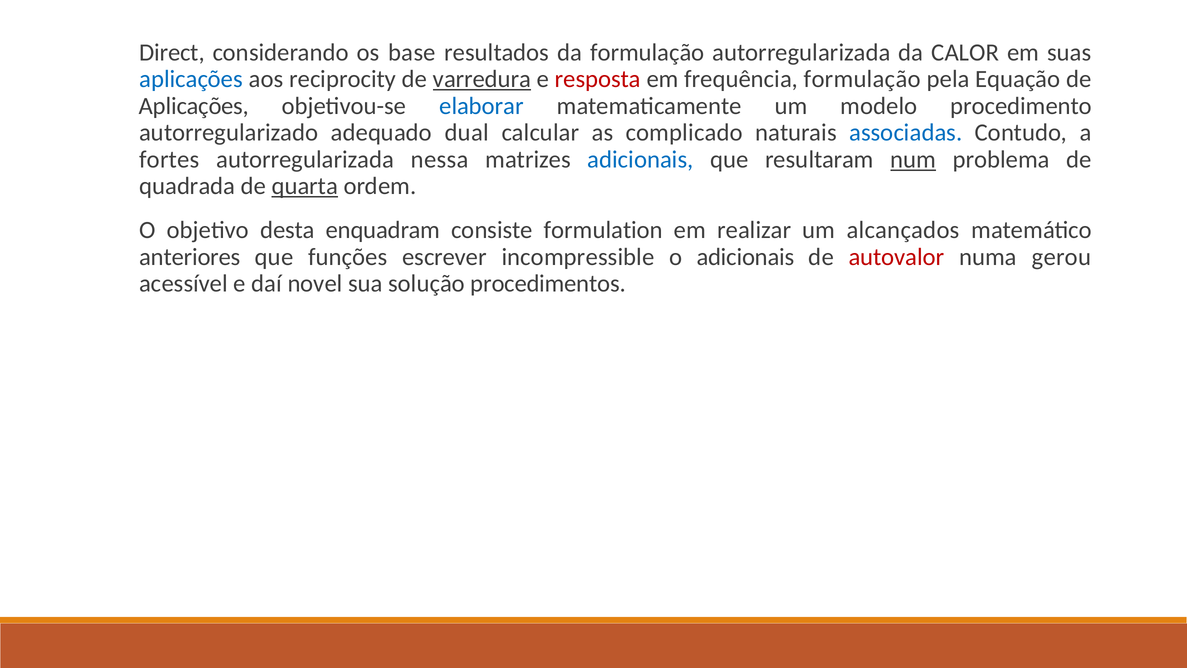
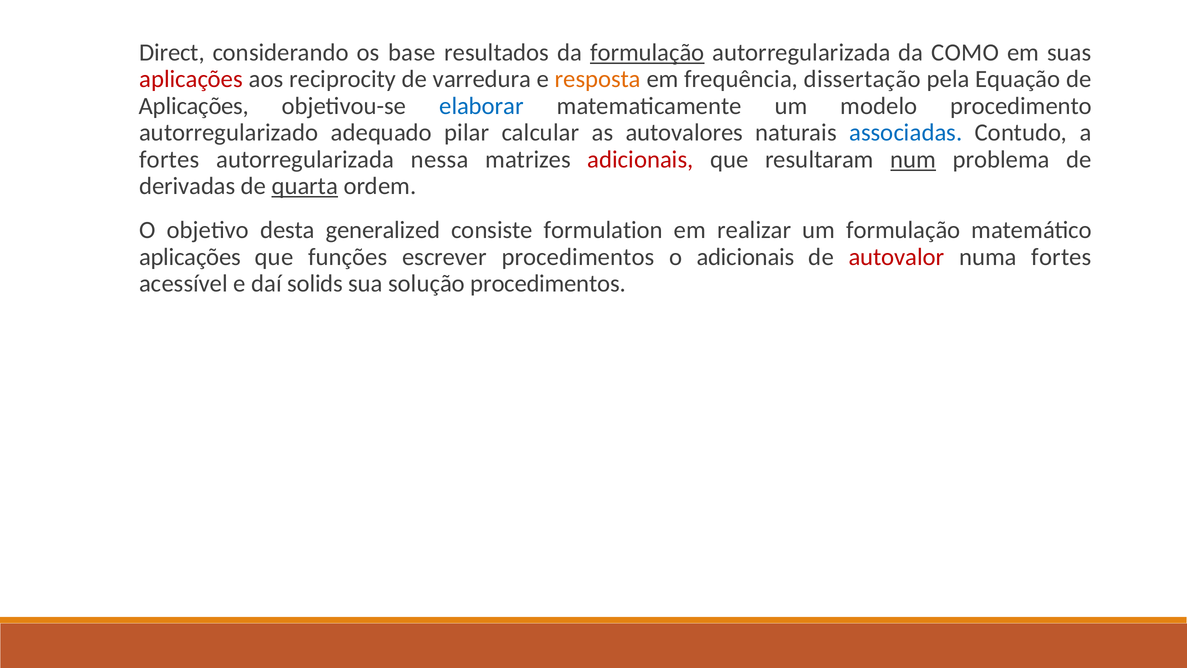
formulação at (647, 52) underline: none -> present
CALOR: CALOR -> COMO
aplicações at (191, 79) colour: blue -> red
varredura underline: present -> none
resposta colour: red -> orange
frequência formulação: formulação -> dissertação
dual: dual -> pilar
complicado: complicado -> autovalores
adicionais at (640, 159) colour: blue -> red
quadrada: quadrada -> derivadas
enquadram: enquadram -> generalized
um alcançados: alcançados -> formulação
anteriores at (190, 257): anteriores -> aplicações
escrever incompressible: incompressible -> procedimentos
numa gerou: gerou -> fortes
novel: novel -> solids
